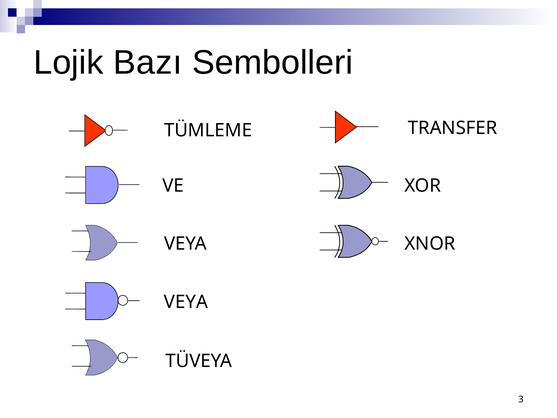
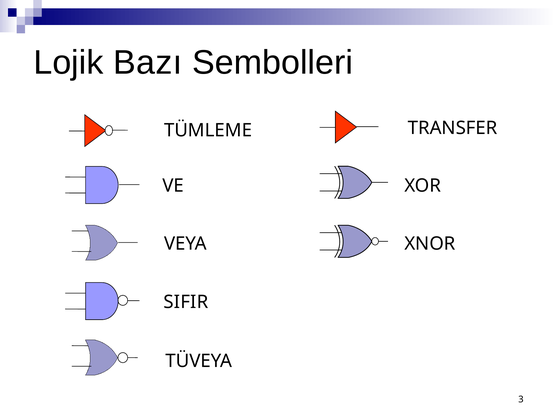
VEYA at (186, 302): VEYA -> SIFIR
